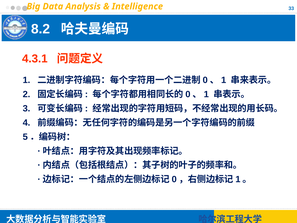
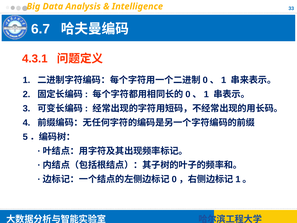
8.2: 8.2 -> 6.7
